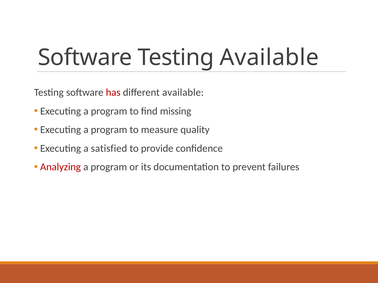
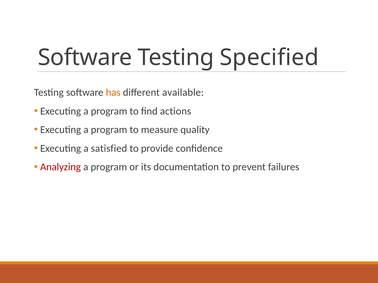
Testing Available: Available -> Specified
has colour: red -> orange
missing: missing -> actions
